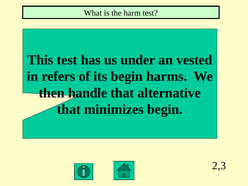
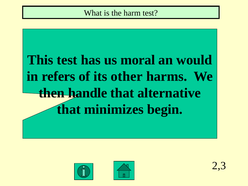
under: under -> moral
vested: vested -> would
its begin: begin -> other
